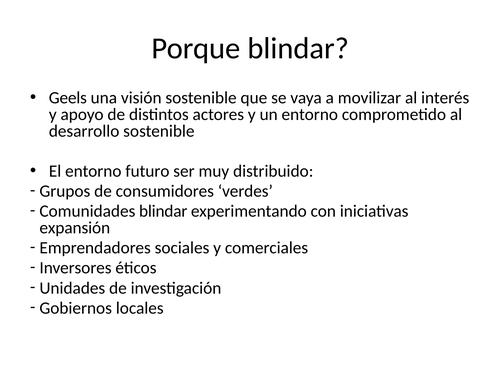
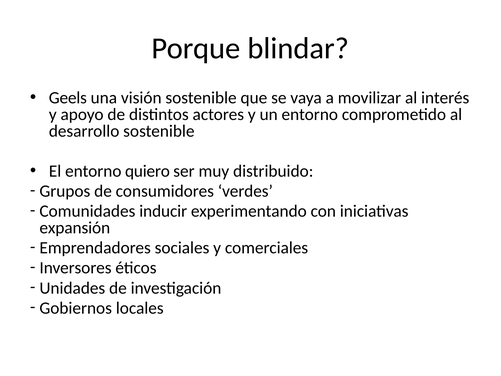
futuro: futuro -> quiero
Comunidades blindar: blindar -> inducir
